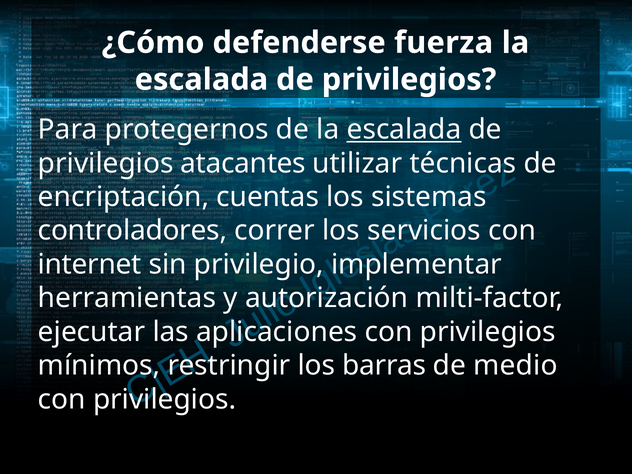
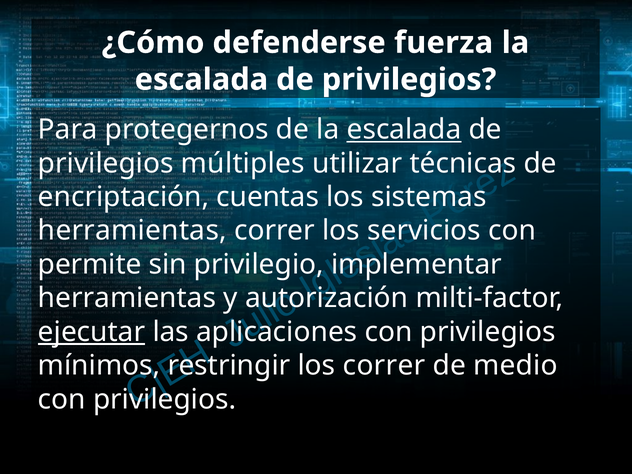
atacantes: atacantes -> múltiples
controladores at (133, 231): controladores -> herramientas
internet: internet -> permite
ejecutar underline: none -> present
los barras: barras -> correr
